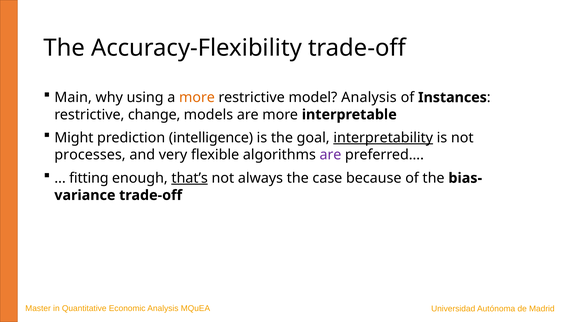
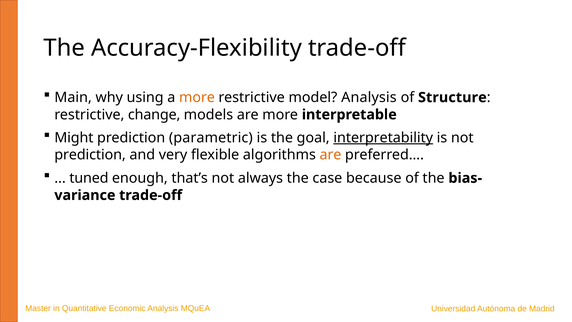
Instances: Instances -> Structure
intelligence: intelligence -> parametric
processes at (90, 155): processes -> prediction
are at (330, 155) colour: purple -> orange
fitting: fitting -> tuned
that’s underline: present -> none
